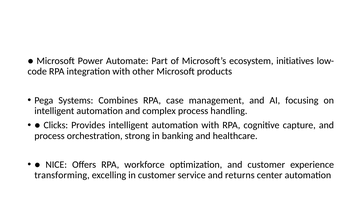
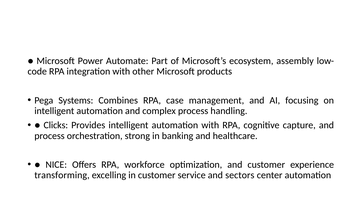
initiatives: initiatives -> assembly
returns: returns -> sectors
